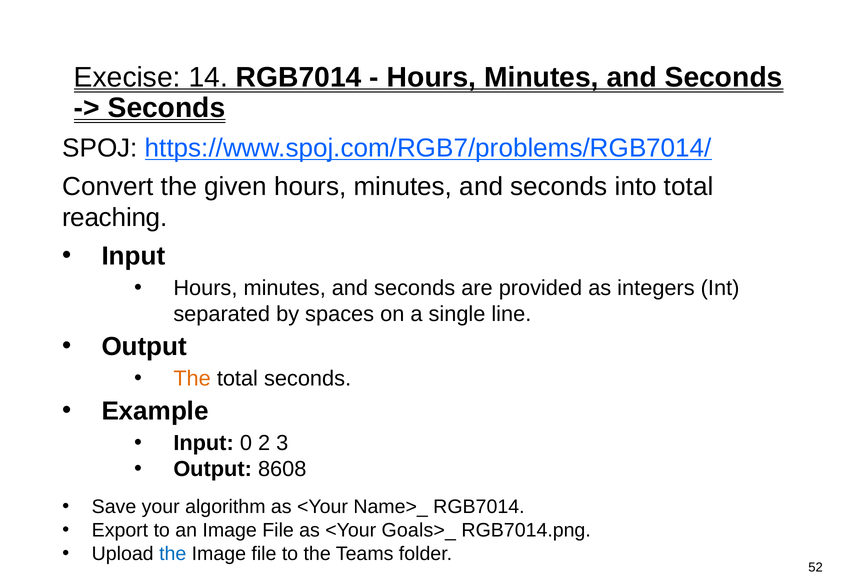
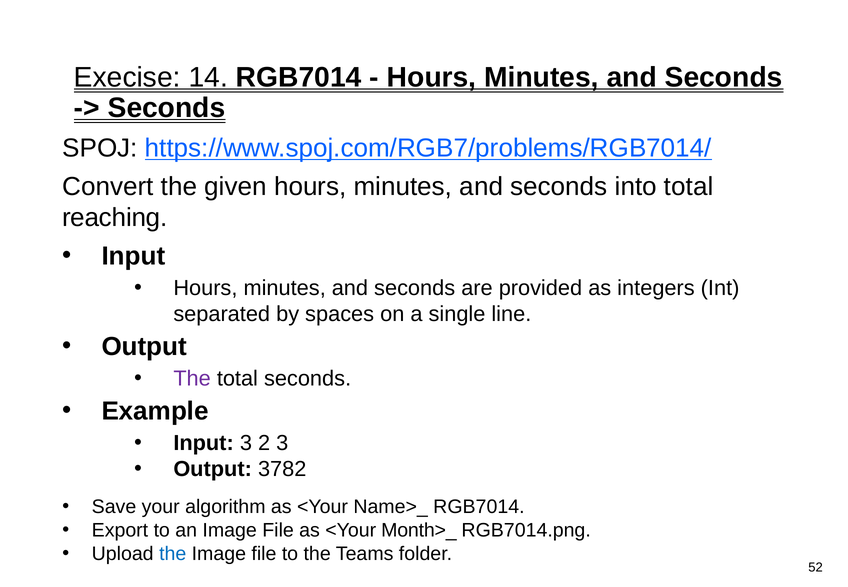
The at (192, 379) colour: orange -> purple
Input 0: 0 -> 3
8608: 8608 -> 3782
Goals>_: Goals>_ -> Month>_
